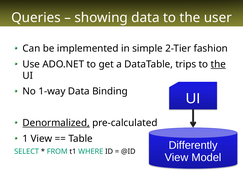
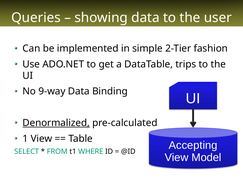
the at (218, 64) underline: present -> none
1-way: 1-way -> 9-way
Differently: Differently -> Accepting
